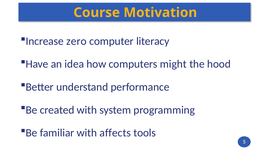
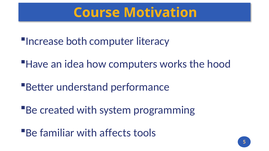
zero: zero -> both
might: might -> works
